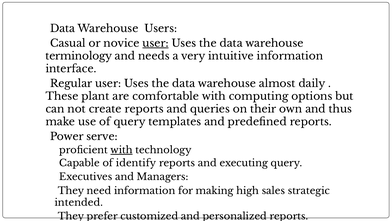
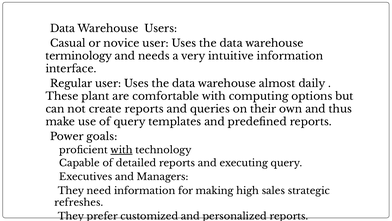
user at (156, 43) underline: present -> none
serve: serve -> goals
identify: identify -> detailed
intended: intended -> refreshes
